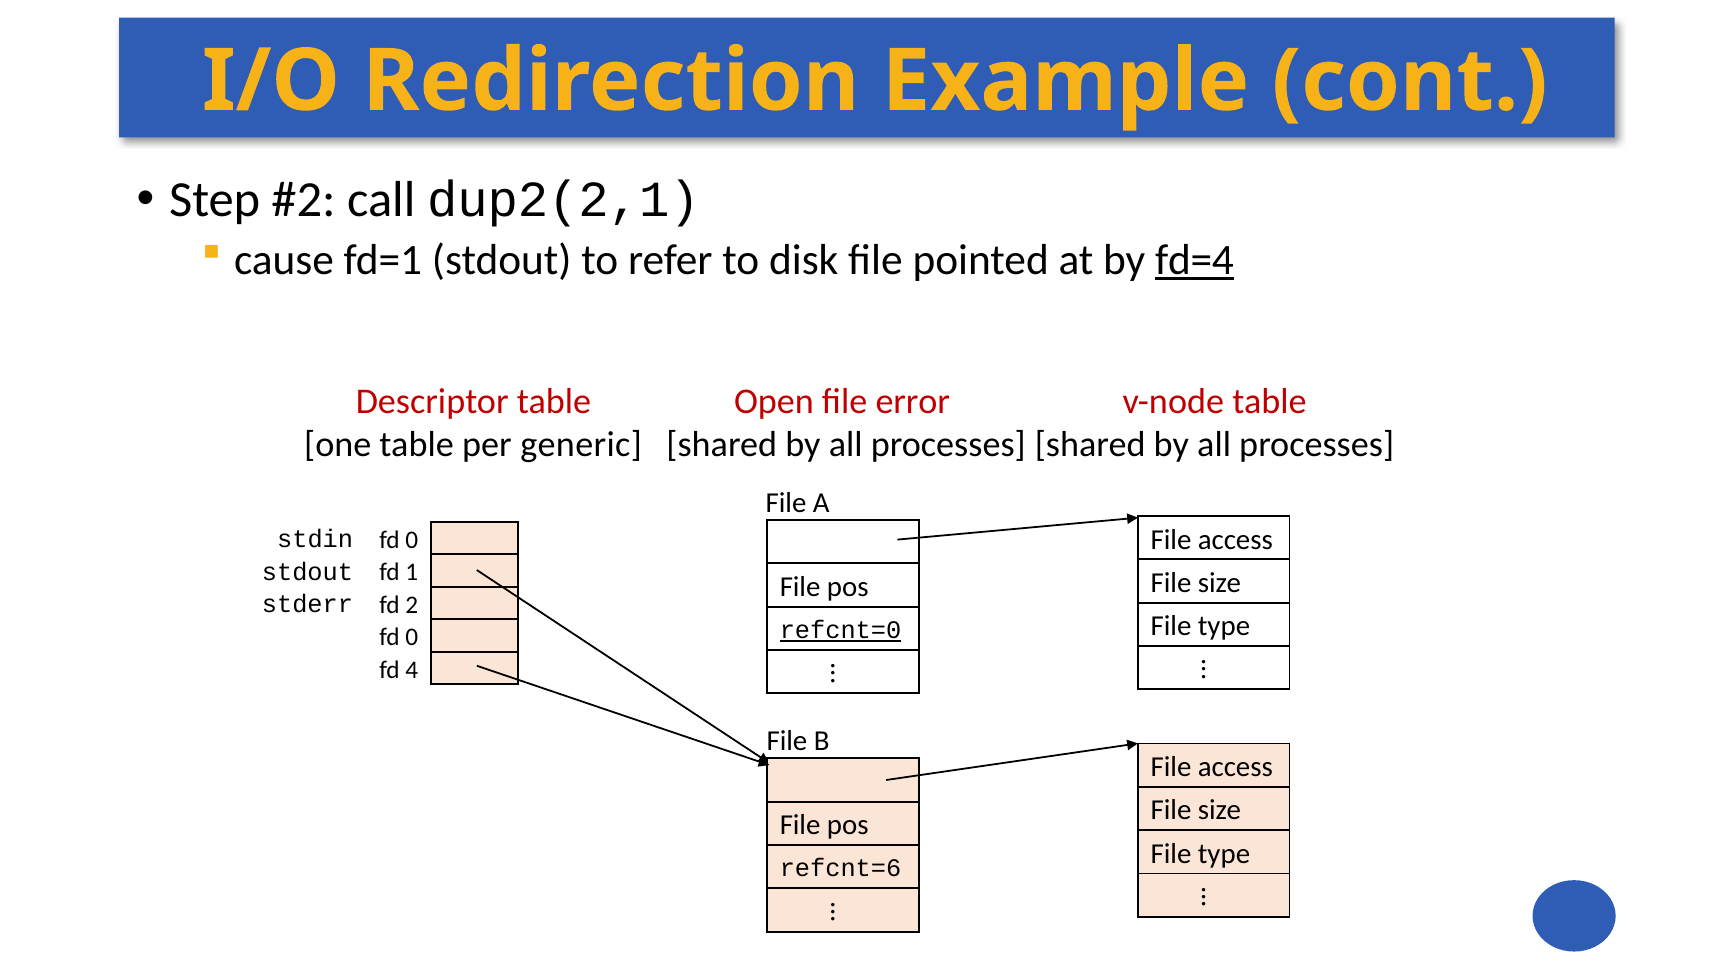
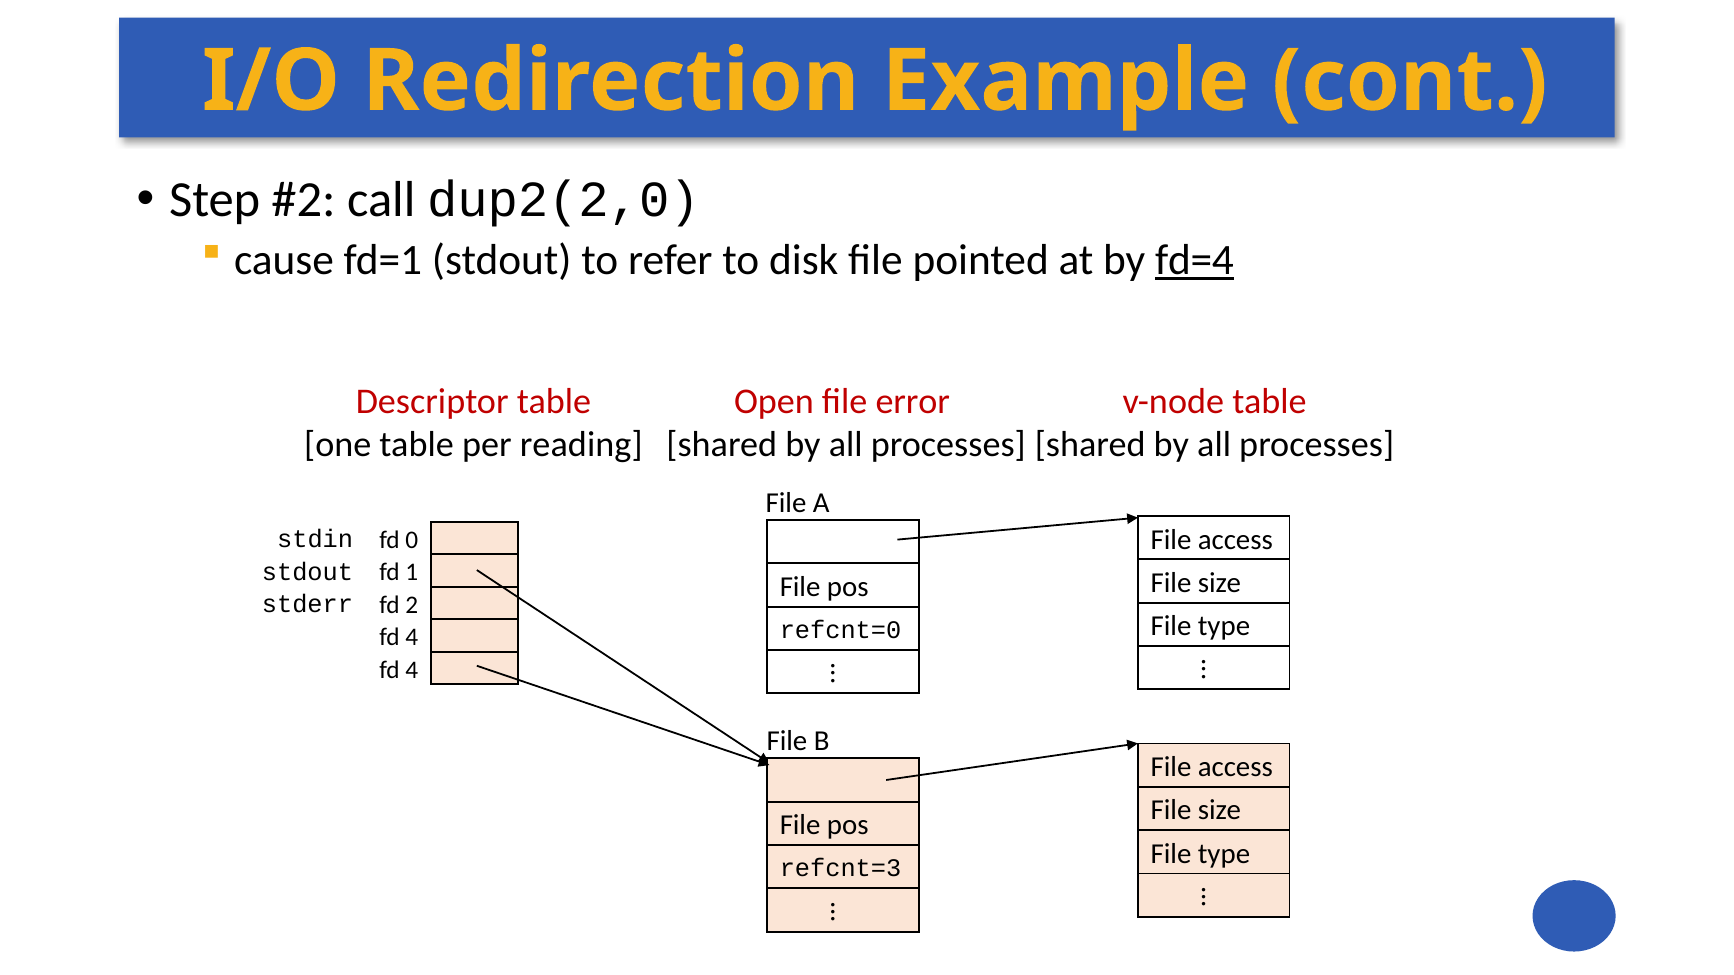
dup2(2,1: dup2(2,1 -> dup2(2,0
generic: generic -> reading
refcnt=0 underline: present -> none
0 at (412, 638): 0 -> 4
refcnt=6: refcnt=6 -> refcnt=3
